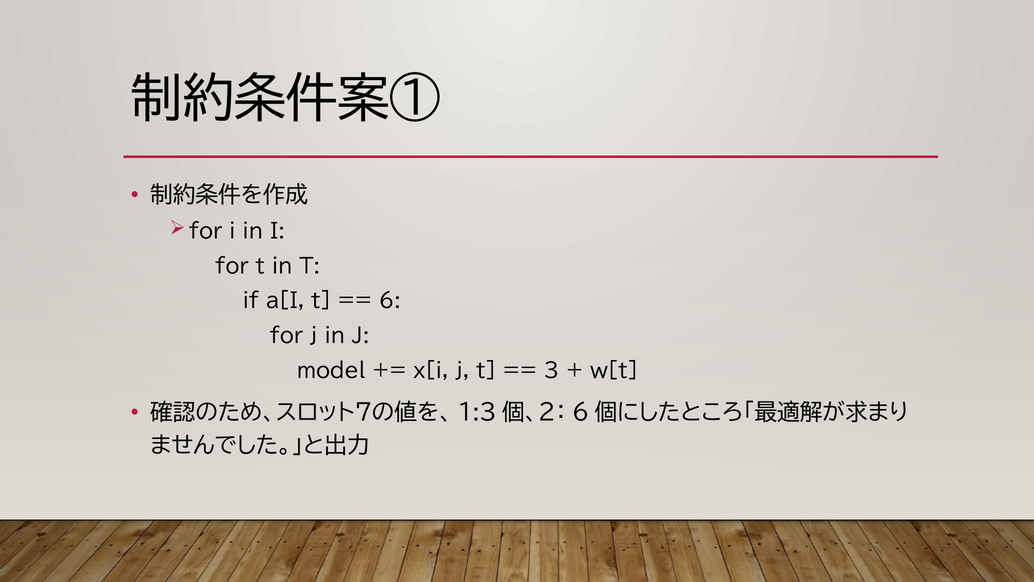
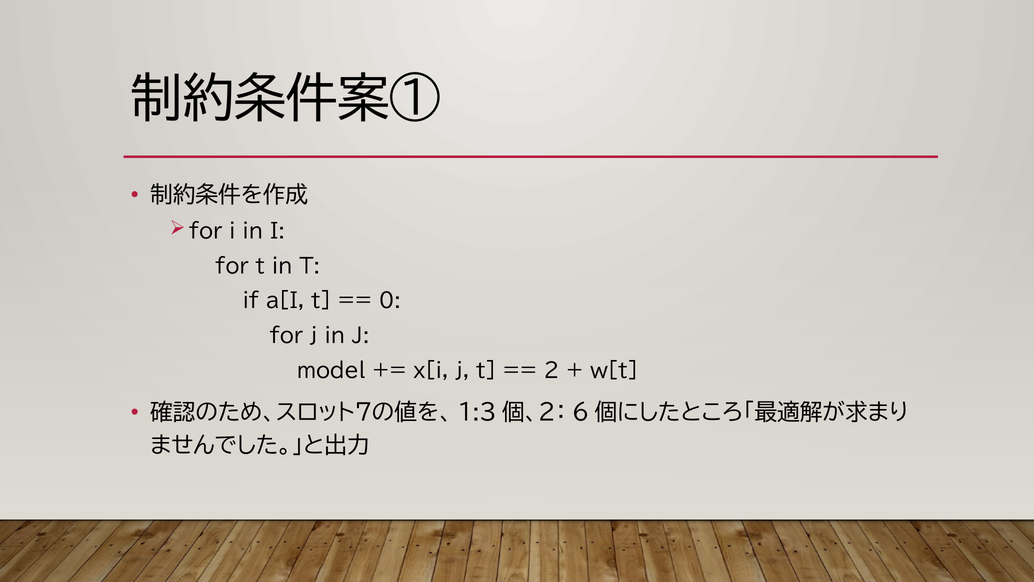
6: 6 -> 0
3: 3 -> 2
